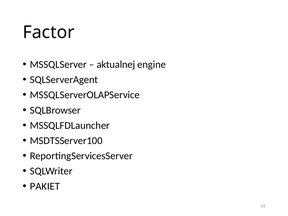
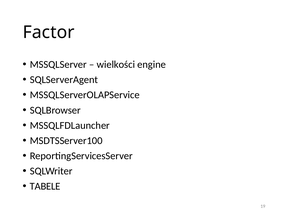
aktualnej: aktualnej -> wielkości
PAKIET: PAKIET -> TABELE
